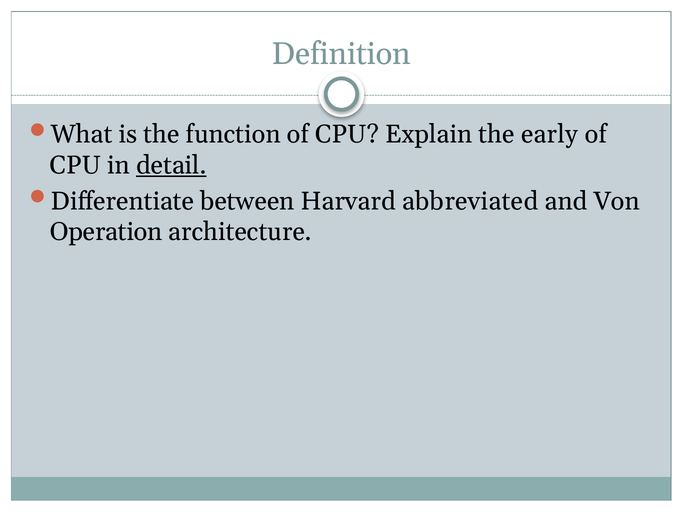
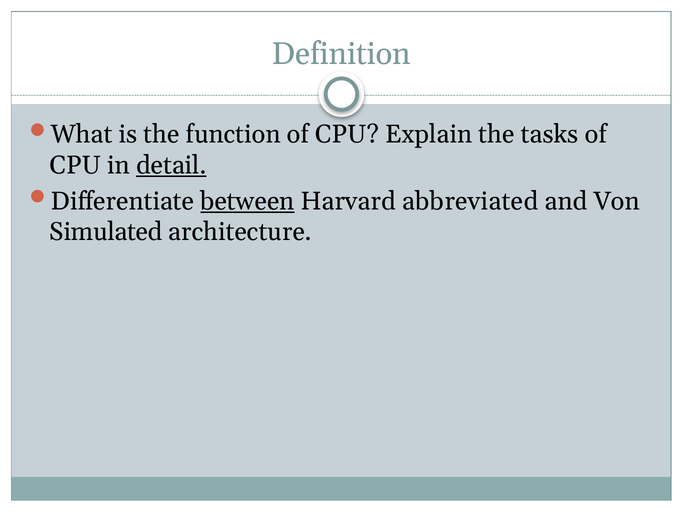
early: early -> tasks
between underline: none -> present
Operation: Operation -> Simulated
